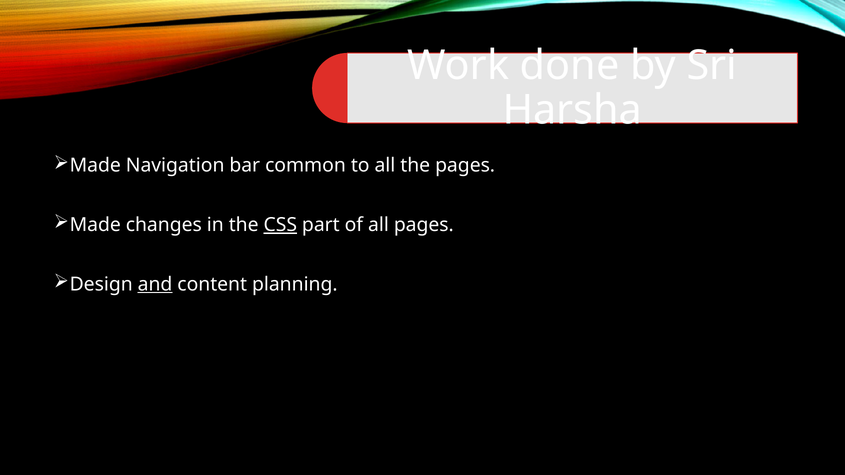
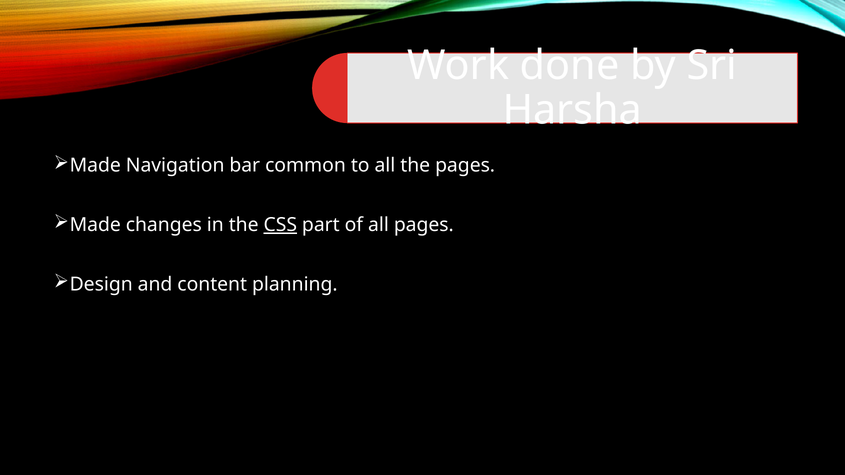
and underline: present -> none
